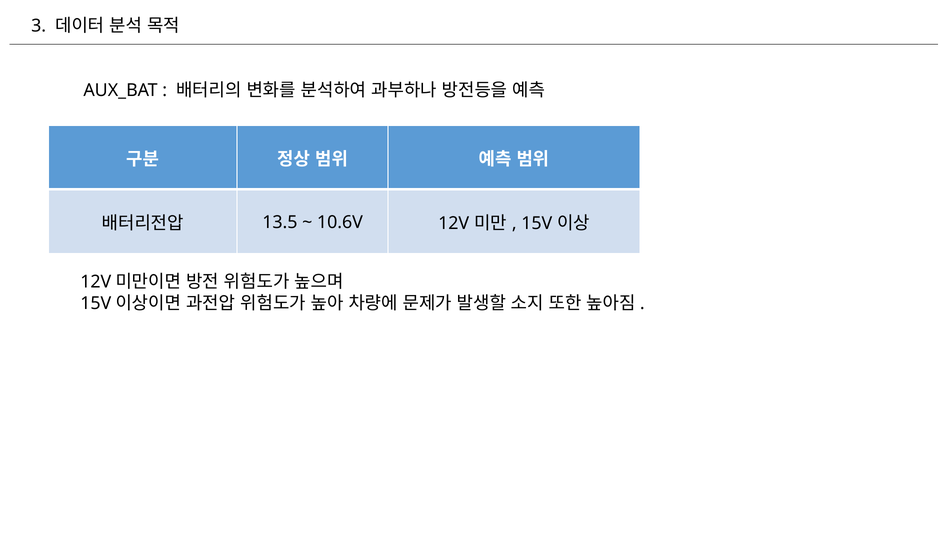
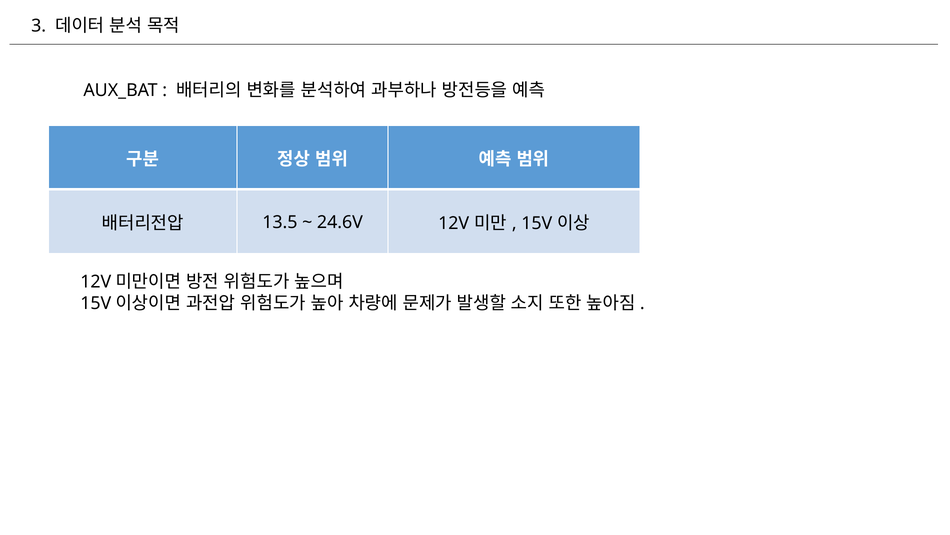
10.6V: 10.6V -> 24.6V
